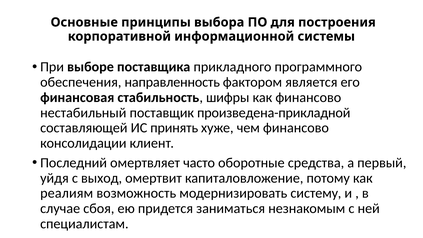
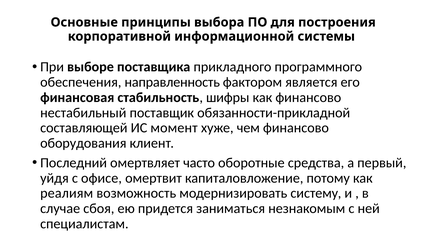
произведена-прикладной: произведена-прикладной -> обязанности-прикладной
принять: принять -> момент
консолидации: консолидации -> оборудования
выход: выход -> офисе
